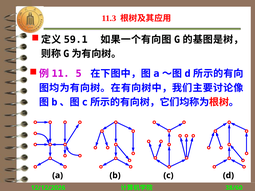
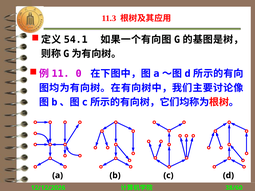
59.1: 59.1 -> 54.1
5: 5 -> 0
